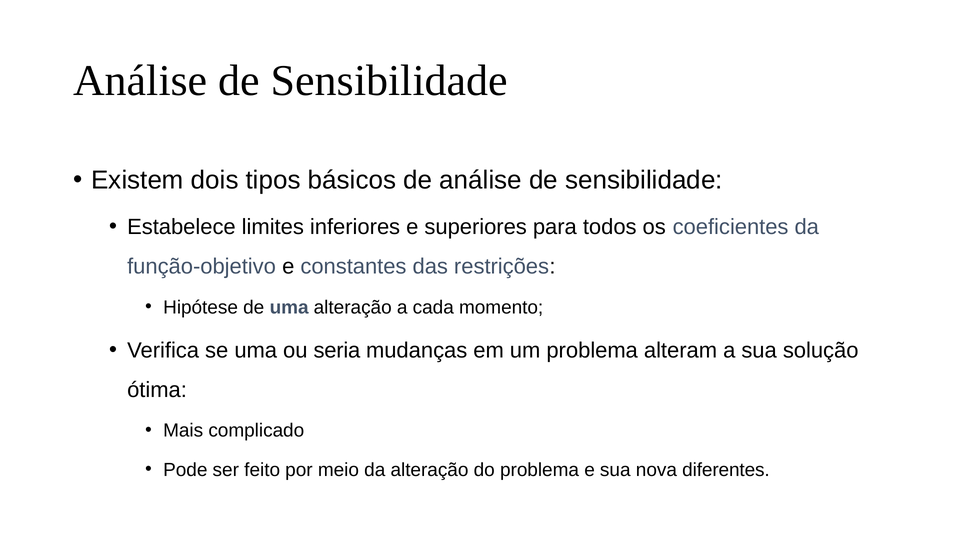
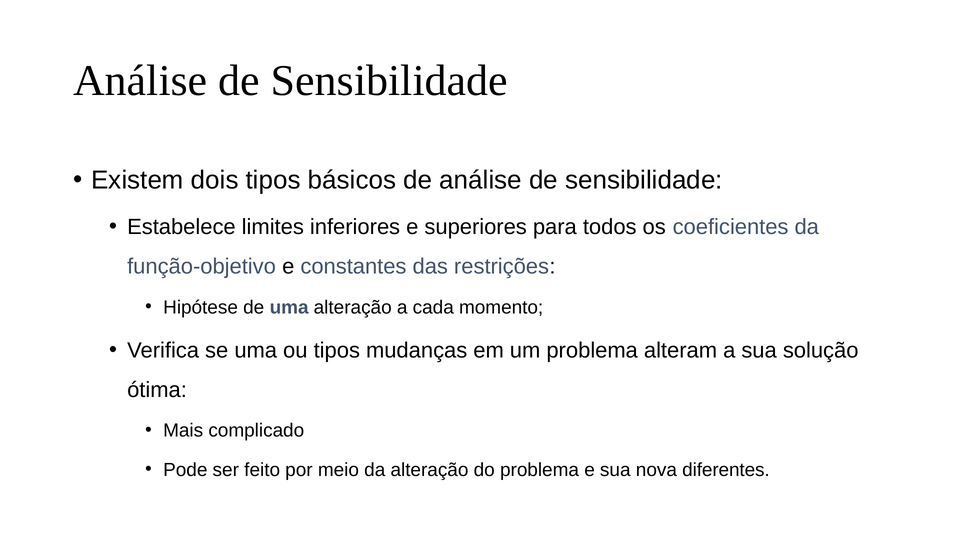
ou seria: seria -> tipos
